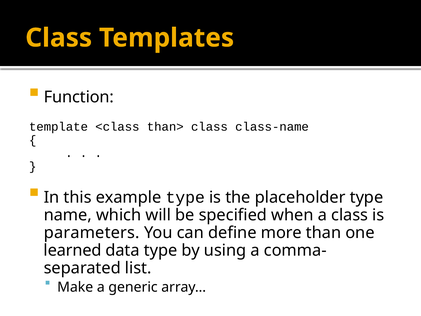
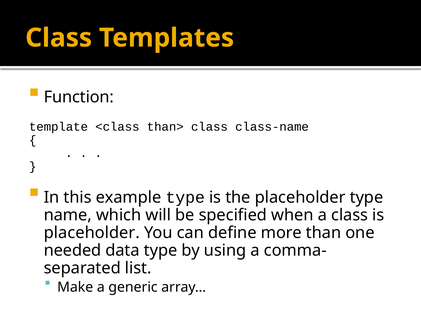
parameters at (92, 232): parameters -> placeholder
learned: learned -> needed
